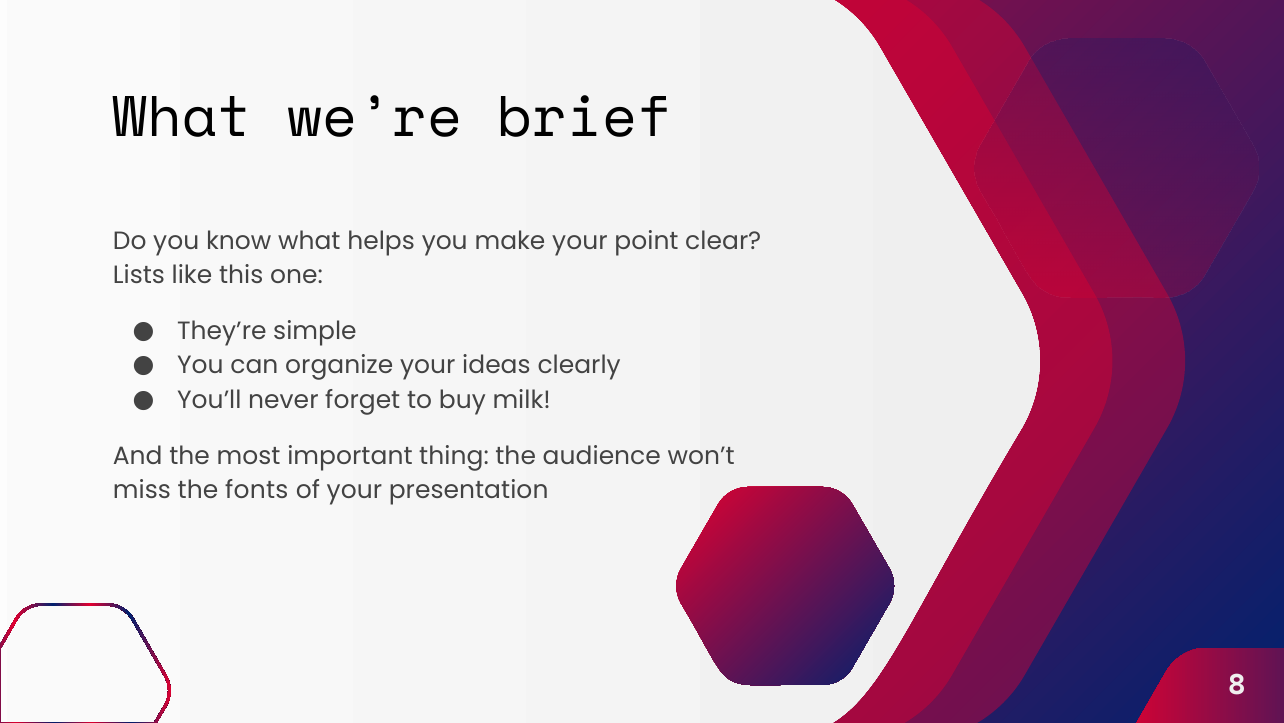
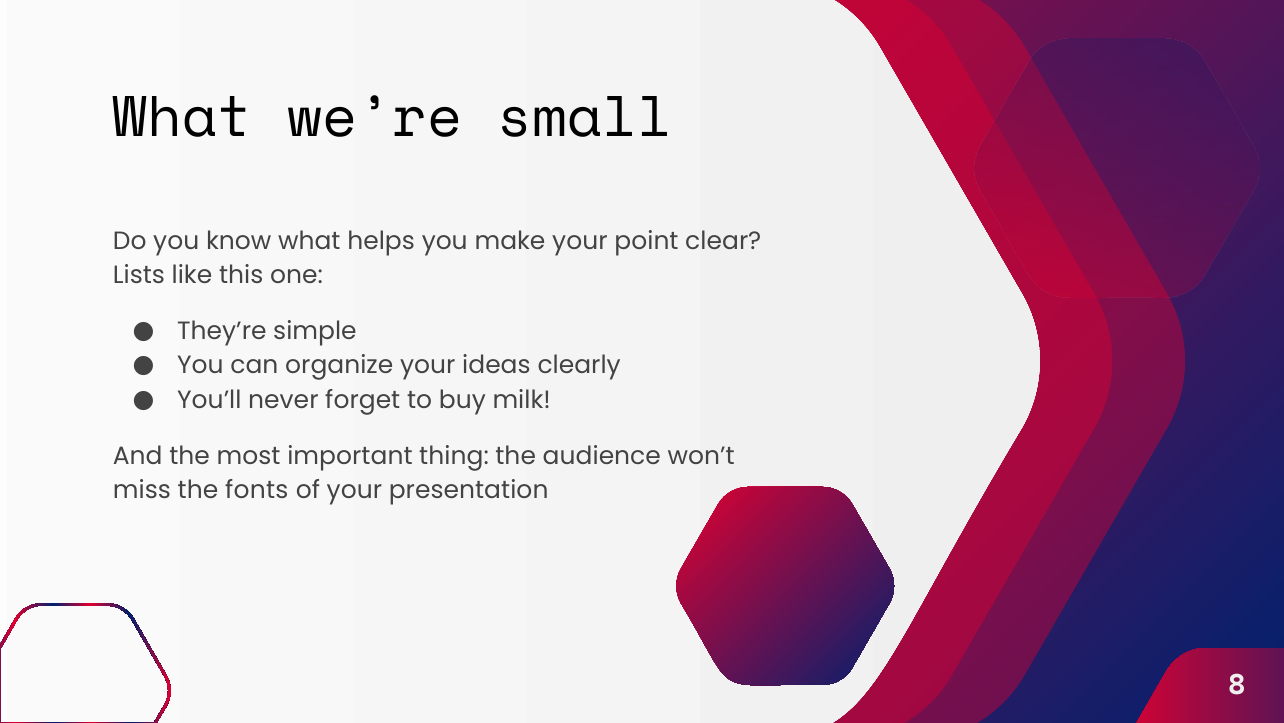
brief: brief -> small
